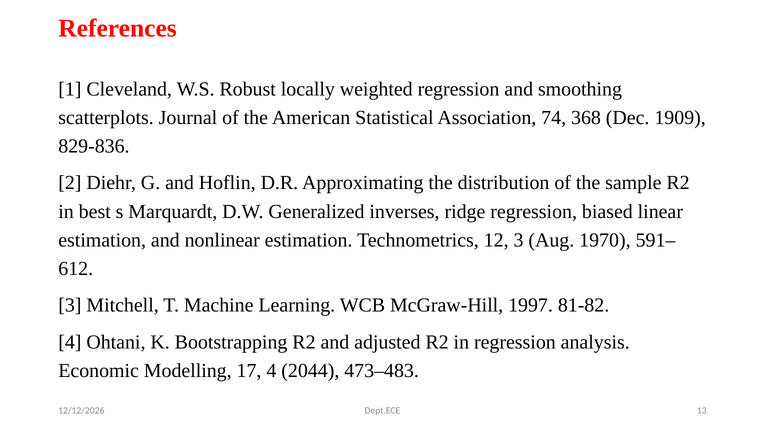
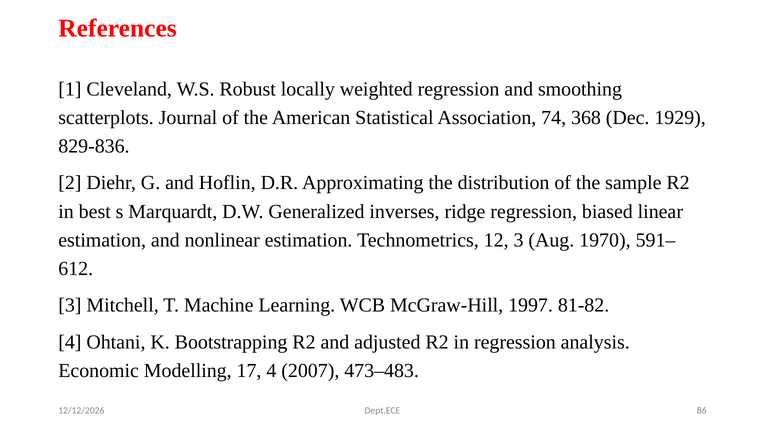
1909: 1909 -> 1929
2044: 2044 -> 2007
13: 13 -> 86
